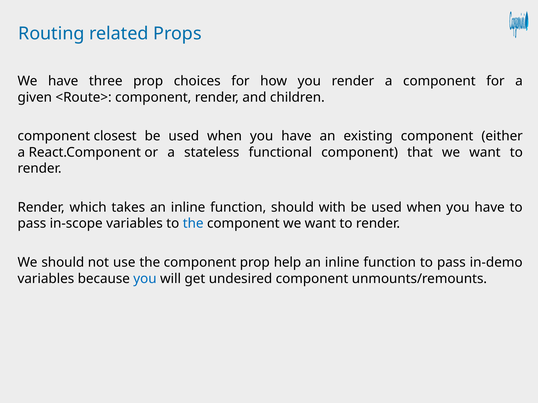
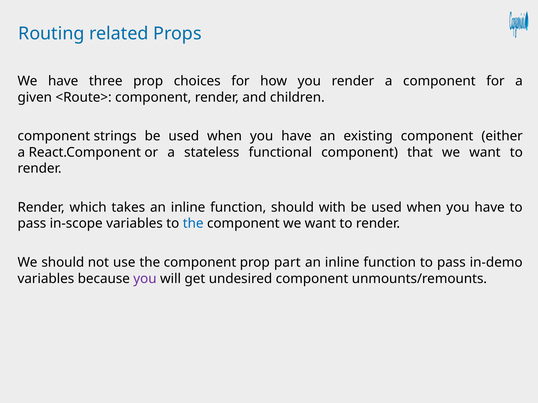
closest: closest -> strings
help: help -> part
you at (145, 279) colour: blue -> purple
